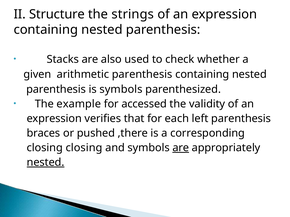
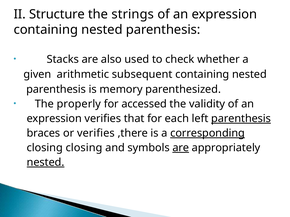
arithmetic parenthesis: parenthesis -> subsequent
is symbols: symbols -> memory
example: example -> properly
parenthesis at (241, 119) underline: none -> present
or pushed: pushed -> verifies
corresponding underline: none -> present
